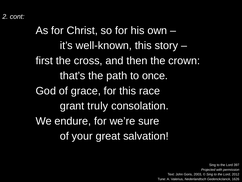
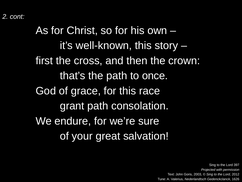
grant truly: truly -> path
